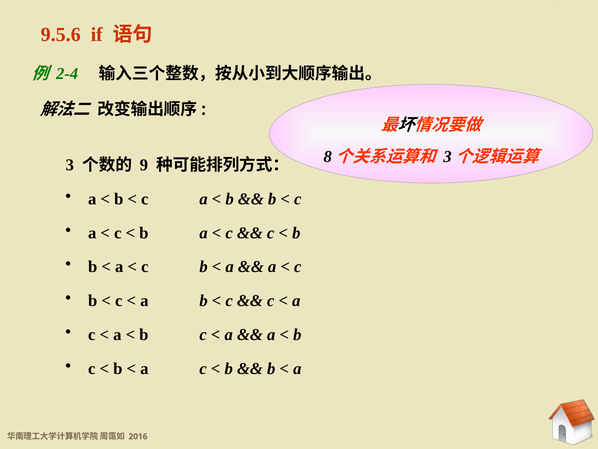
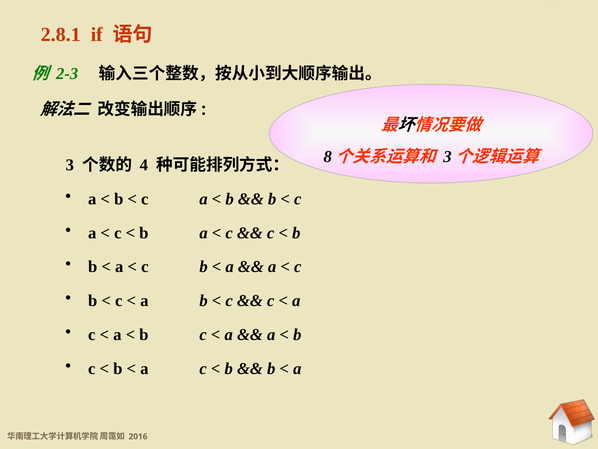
9.5.6: 9.5.6 -> 2.8.1
2-4: 2-4 -> 2-3
9: 9 -> 4
